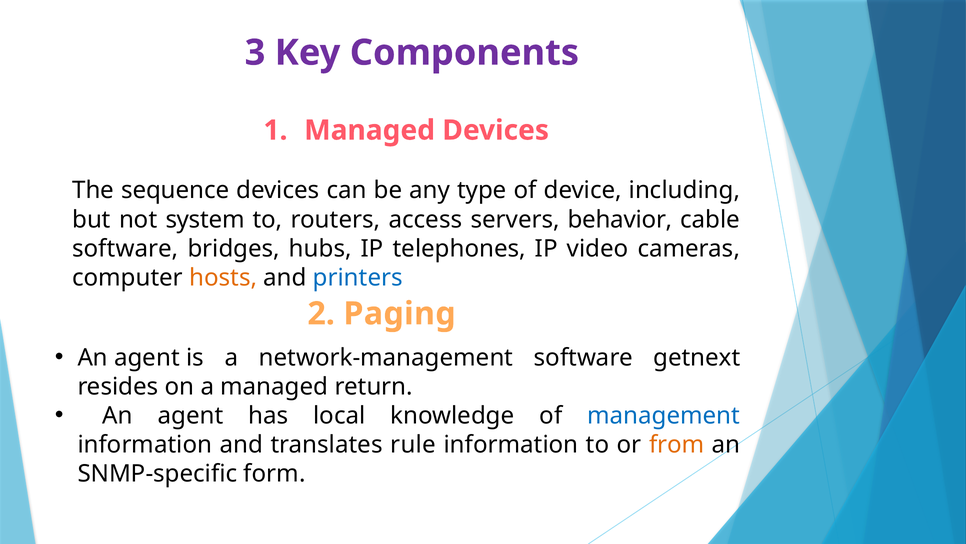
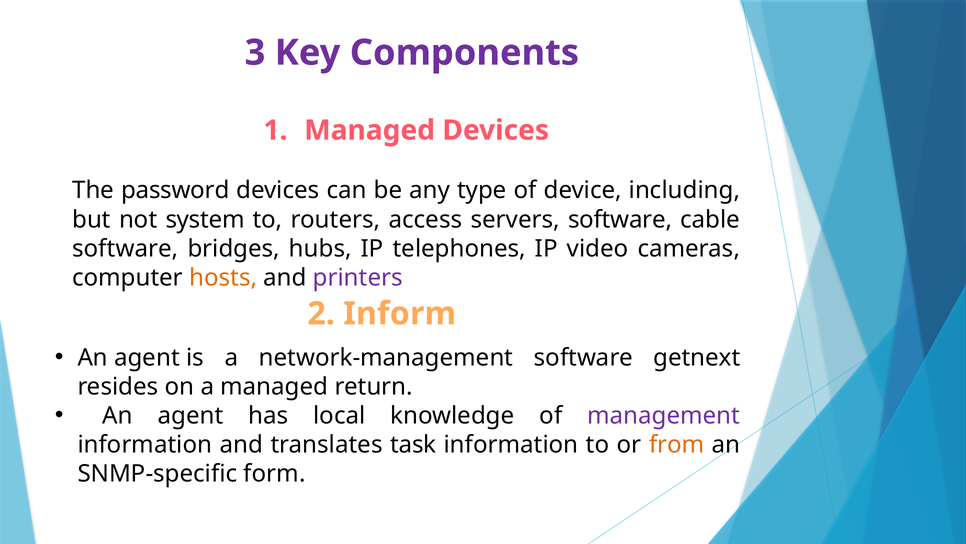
sequence: sequence -> password
servers behavior: behavior -> software
printers colour: blue -> purple
Paging: Paging -> Inform
management colour: blue -> purple
rule: rule -> task
